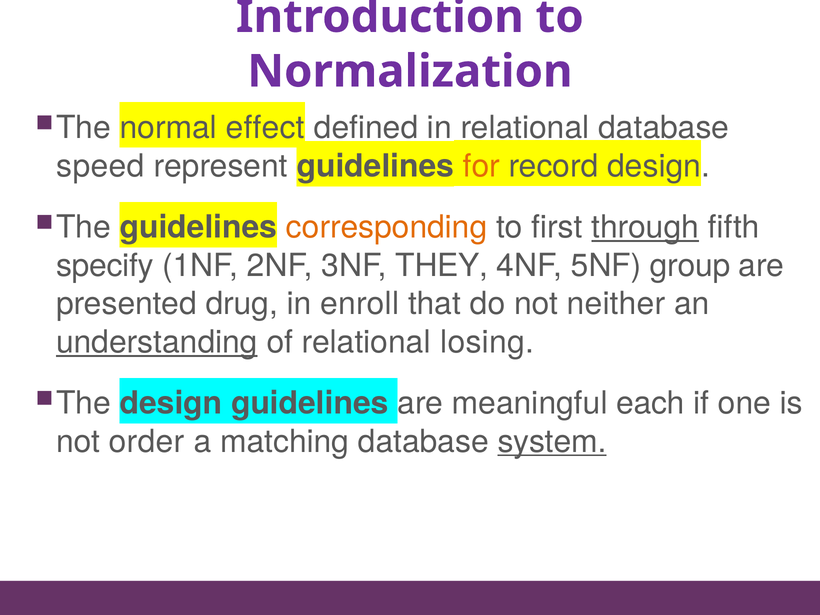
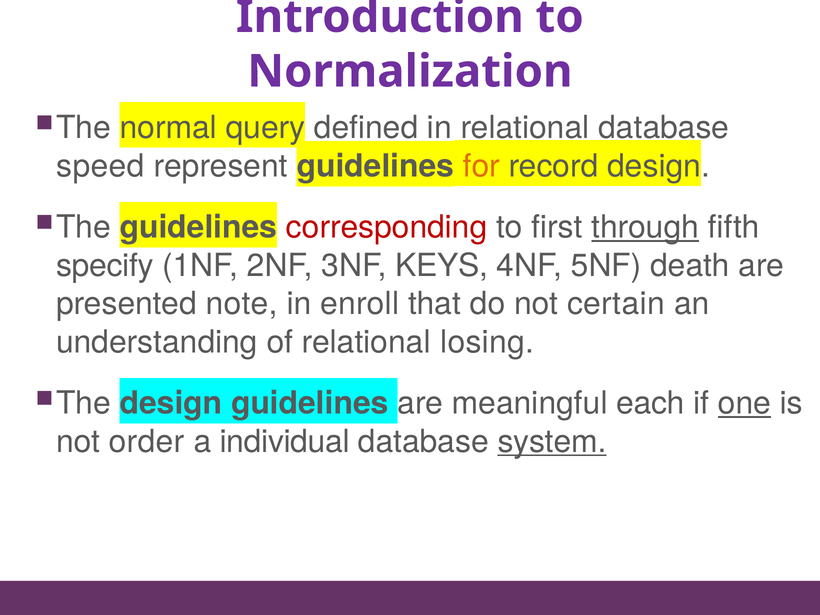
effect: effect -> query
corresponding colour: orange -> red
THEY: THEY -> KEYS
group: group -> death
drug: drug -> note
neither: neither -> certain
understanding underline: present -> none
one underline: none -> present
matching: matching -> individual
